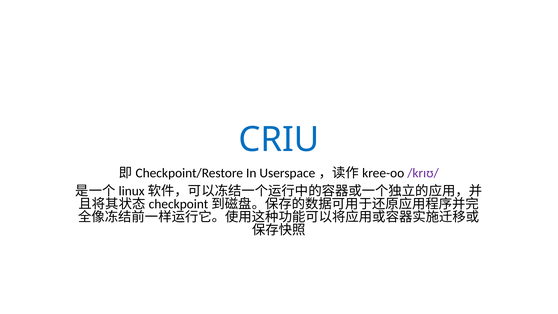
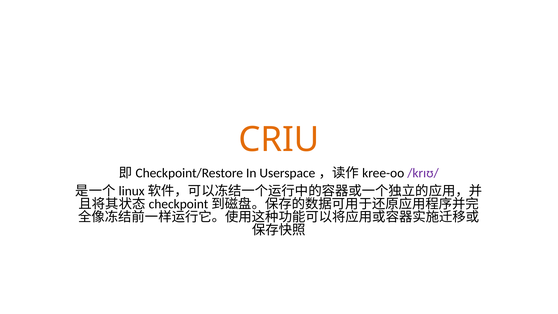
CRIU colour: blue -> orange
